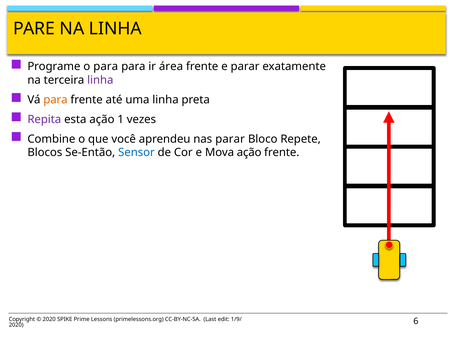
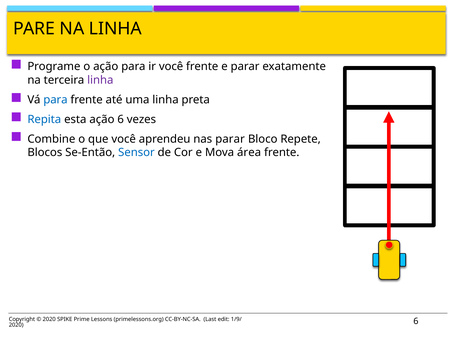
o para: para -> ação
ir área: área -> você
para at (55, 100) colour: orange -> blue
Repita colour: purple -> blue
ação 1: 1 -> 6
Mova ação: ação -> área
